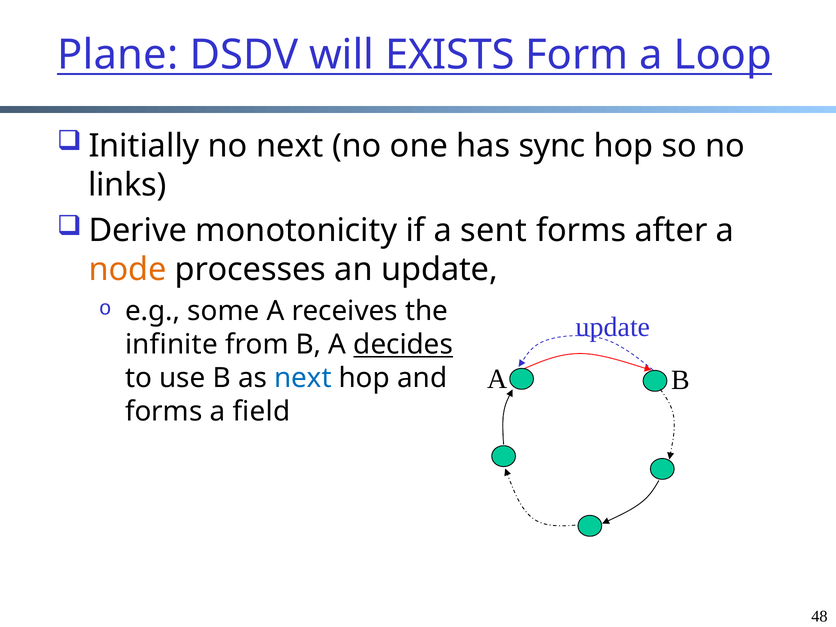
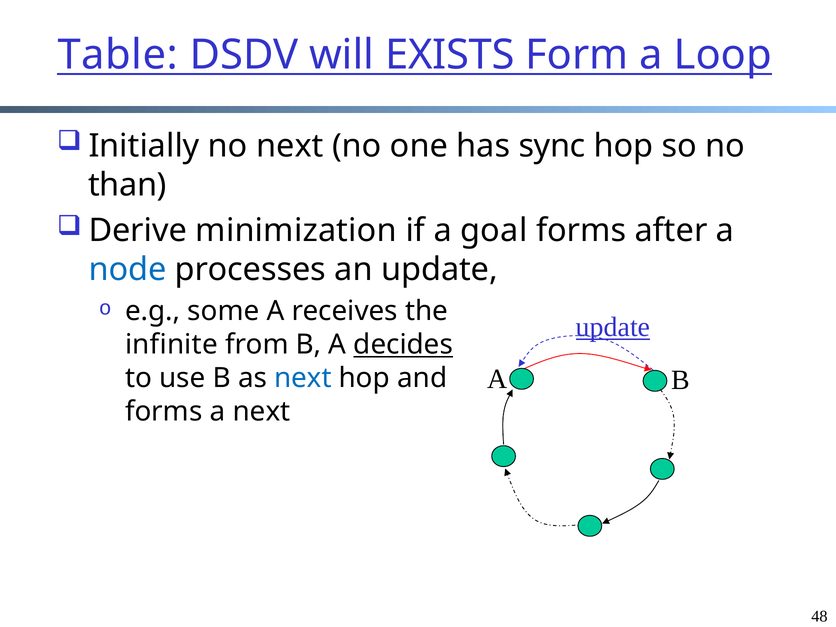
Plane: Plane -> Table
links: links -> than
monotonicity: monotonicity -> minimization
sent: sent -> goal
node colour: orange -> blue
update at (613, 327) underline: none -> present
a field: field -> next
